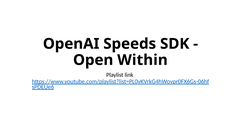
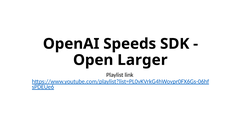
Within: Within -> Larger
